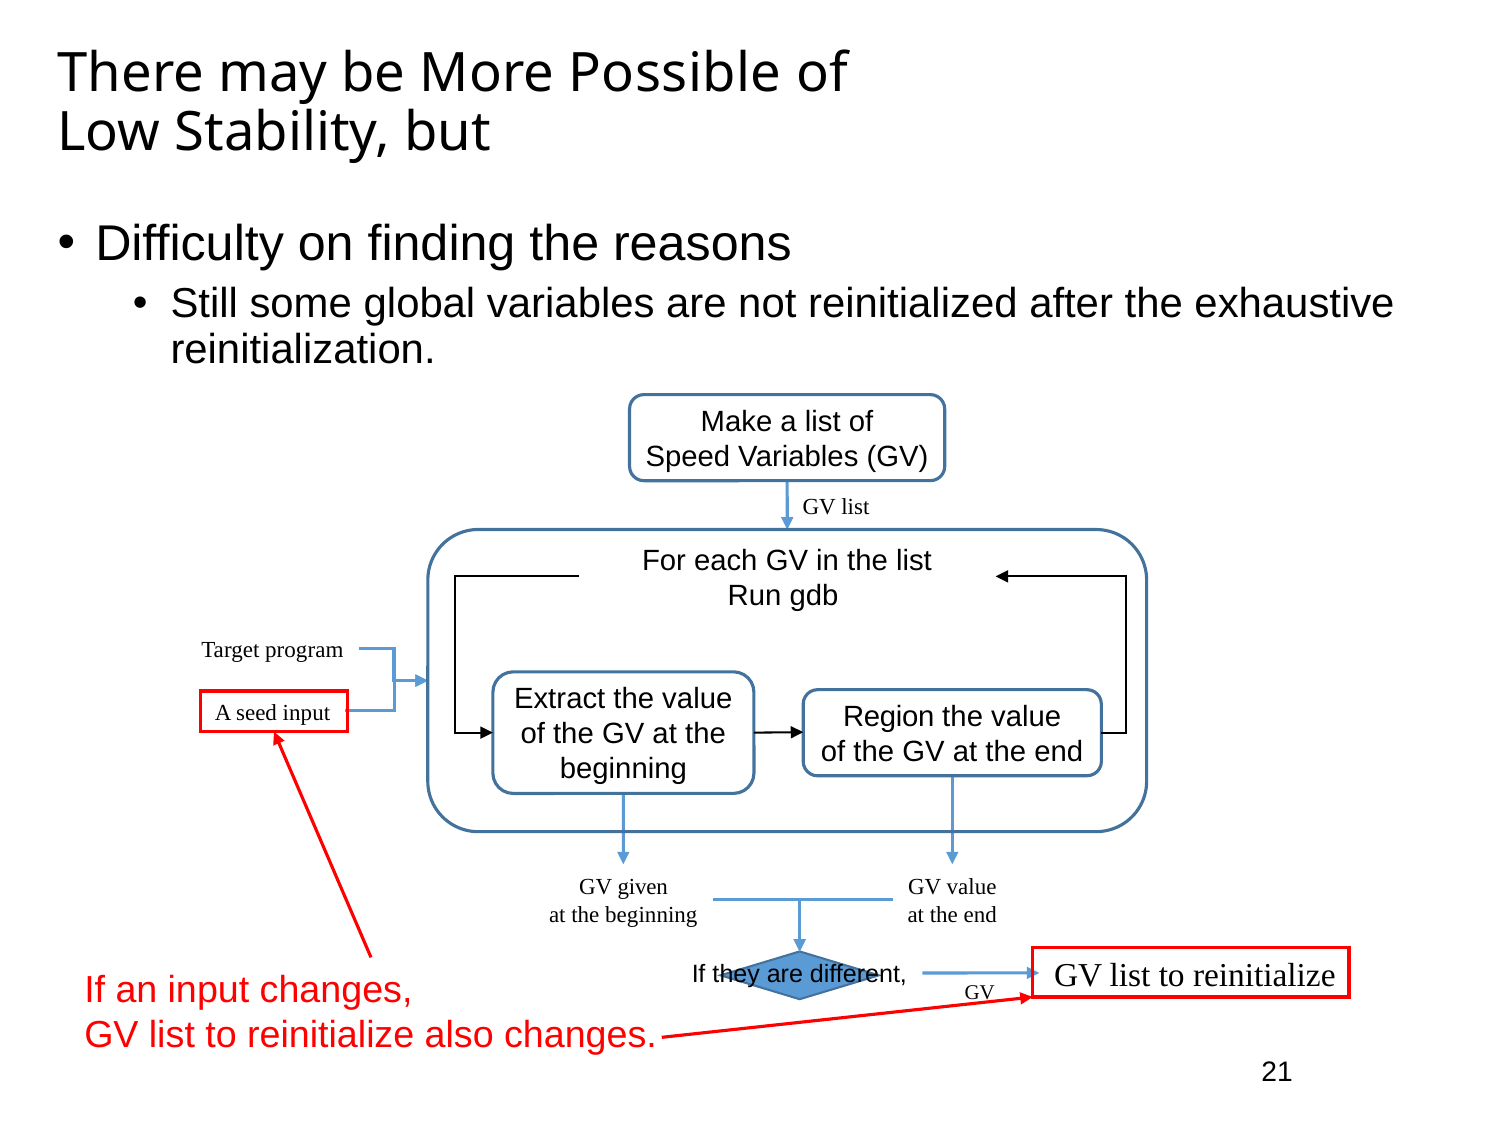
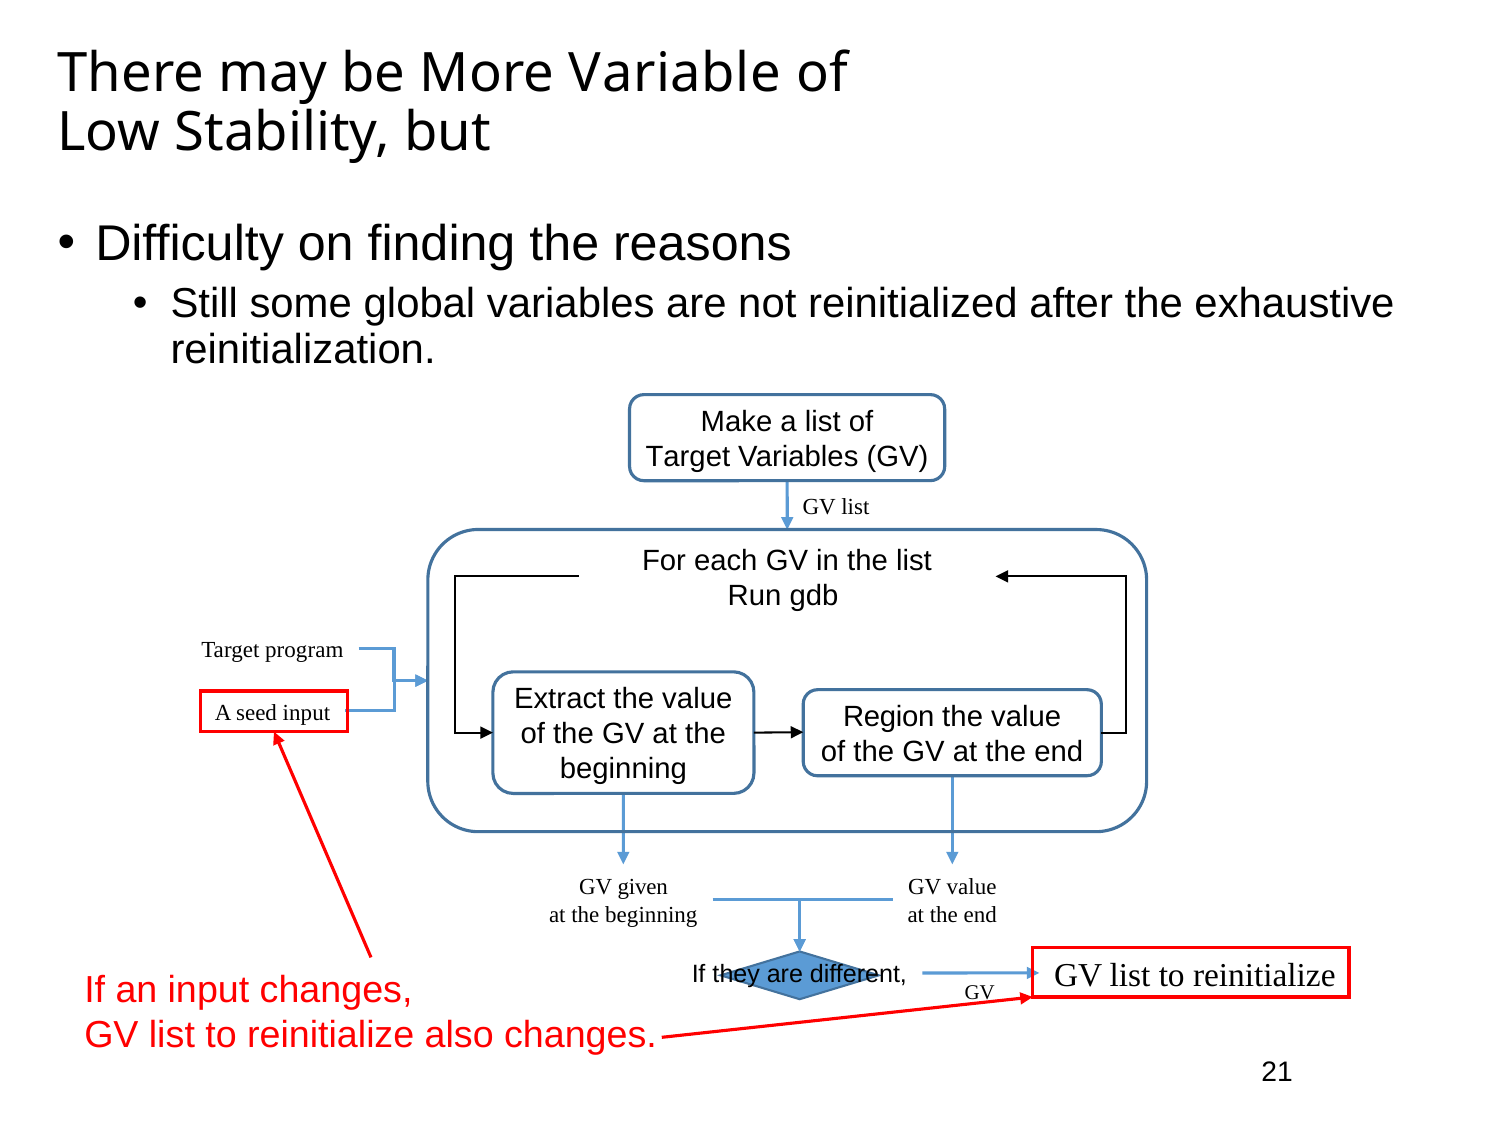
Possible: Possible -> Variable
Speed at (688, 457): Speed -> Target
